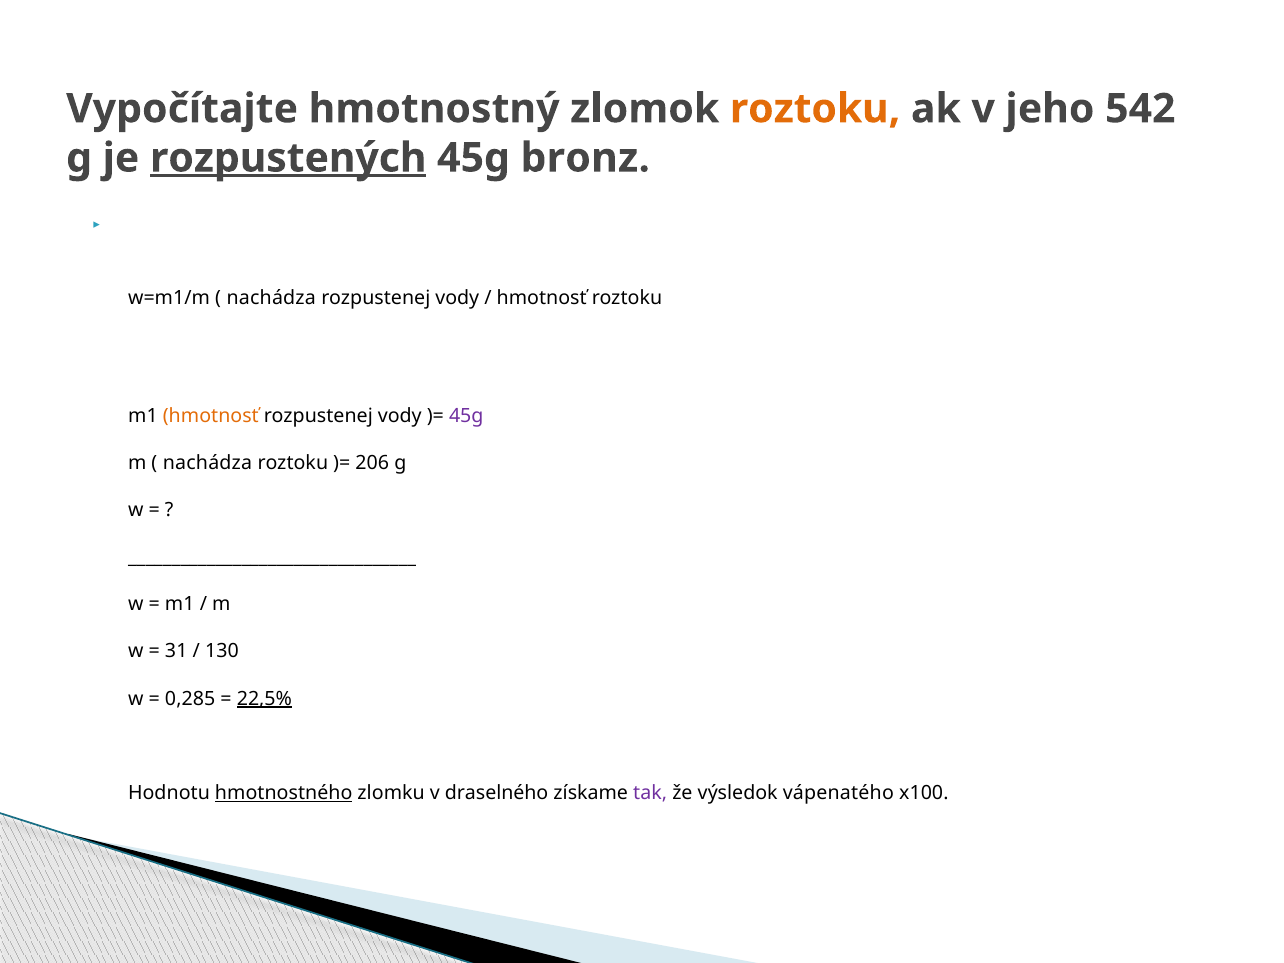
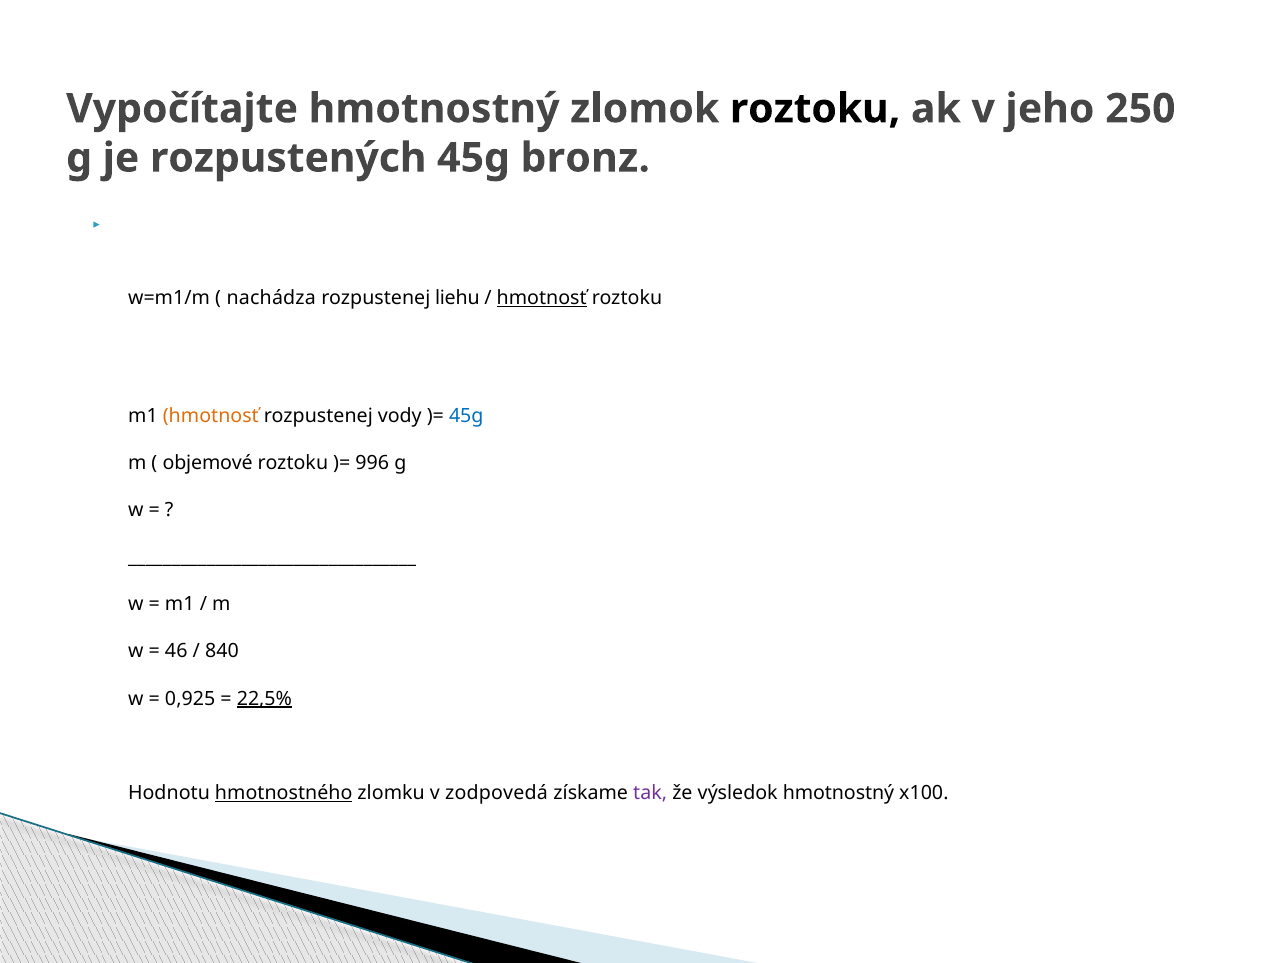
roztoku at (815, 109) colour: orange -> black
542: 542 -> 250
rozpustených underline: present -> none
vody at (457, 298): vody -> liehu
hmotnosť at (542, 298) underline: none -> present
45g at (466, 416) colour: purple -> blue
nachádza at (208, 463): nachádza -> objemové
206: 206 -> 996
31: 31 -> 46
130: 130 -> 840
0,285: 0,285 -> 0,925
draselného: draselného -> zodpovedá
výsledok vápenatého: vápenatého -> hmotnostný
